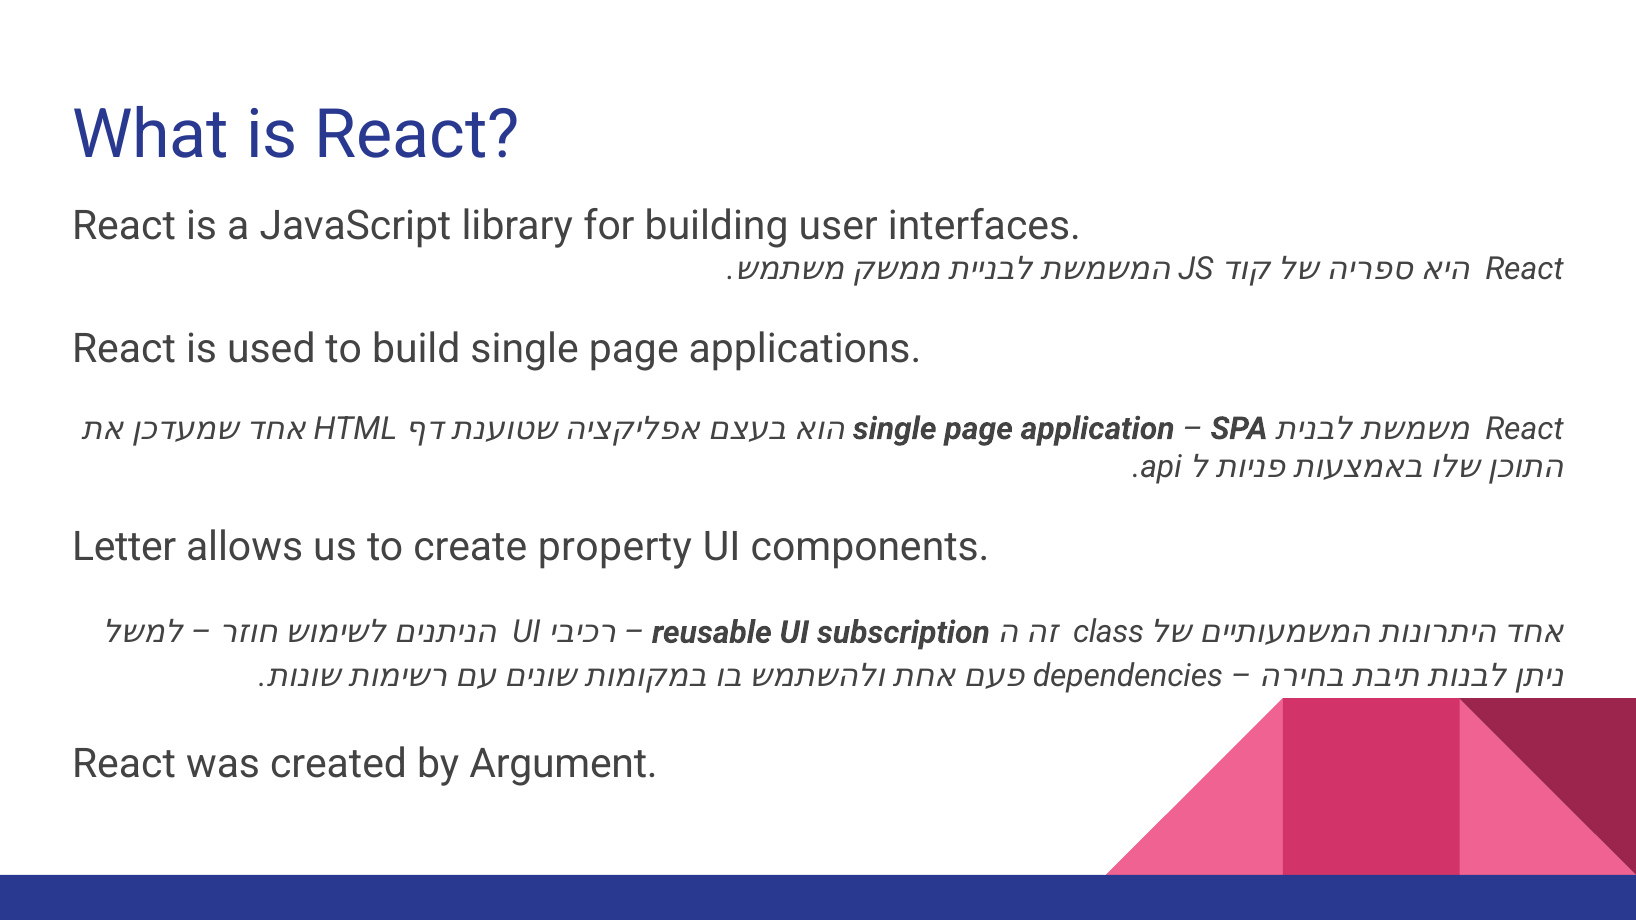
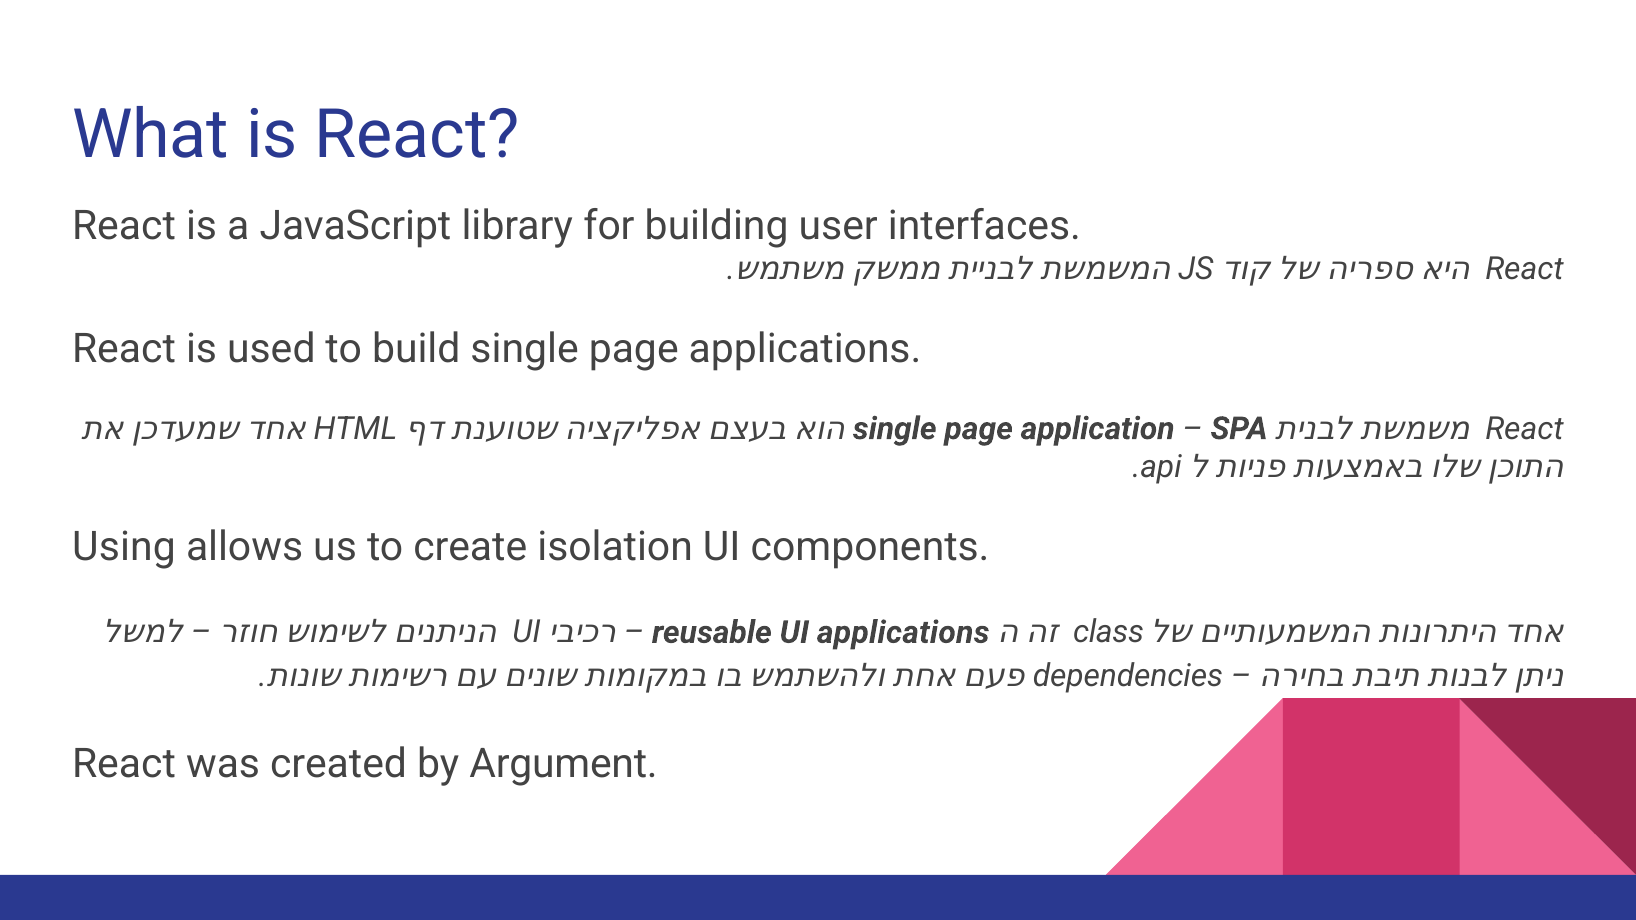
Letter: Letter -> Using
property: property -> isolation
UI subscription: subscription -> applications
